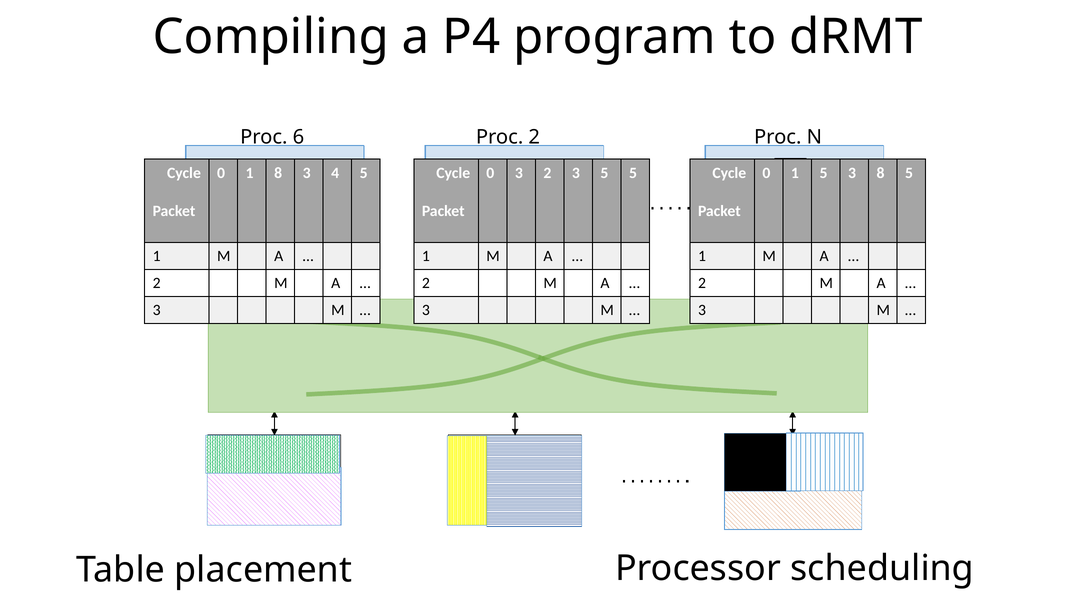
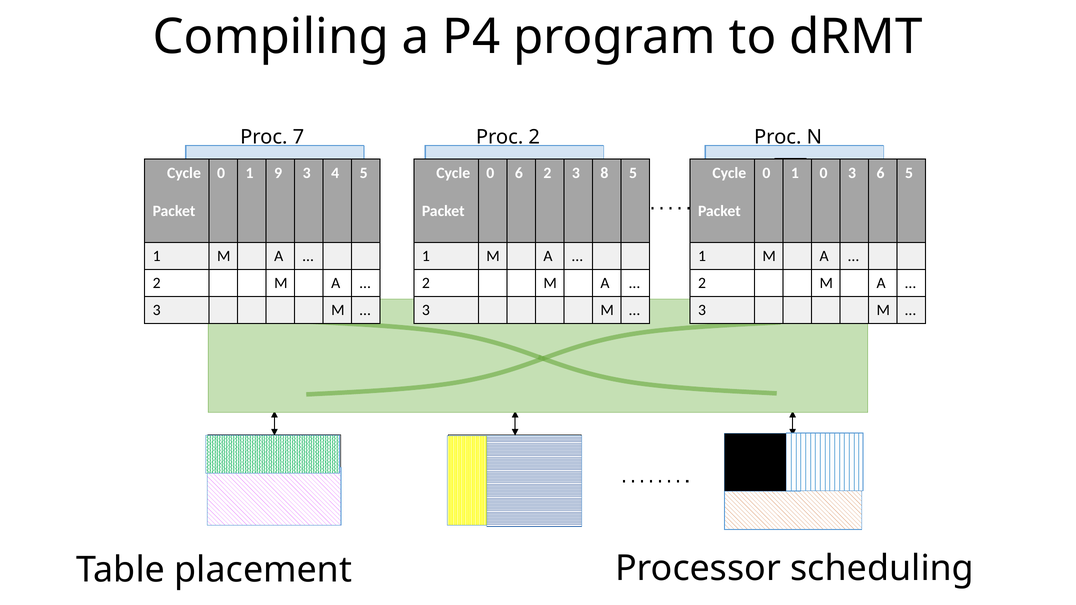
6: 6 -> 7
1 8: 8 -> 9
0 3: 3 -> 6
5 at (604, 173): 5 -> 8
1 5: 5 -> 0
8 at (881, 173): 8 -> 6
